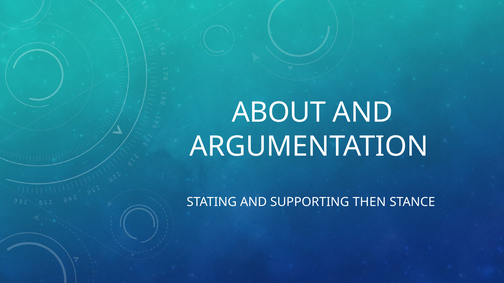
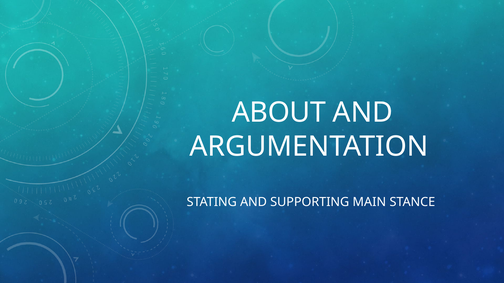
THEN: THEN -> MAIN
